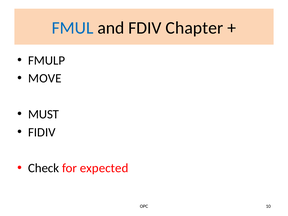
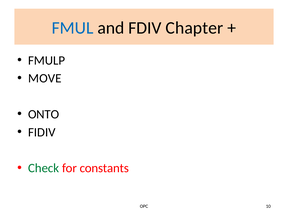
MUST: MUST -> ONTO
Check colour: black -> green
expected: expected -> constants
